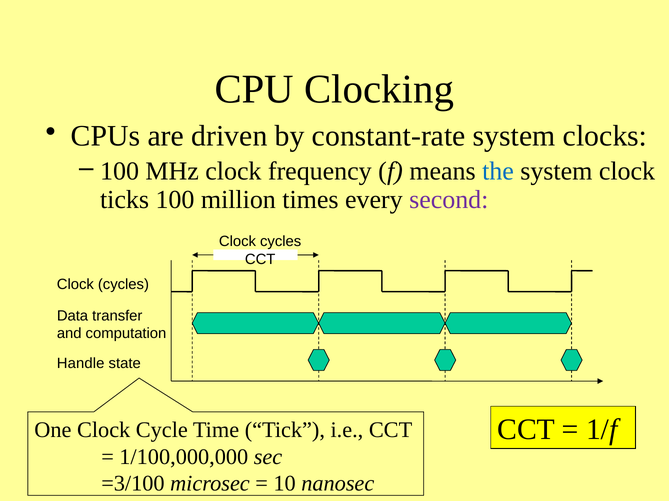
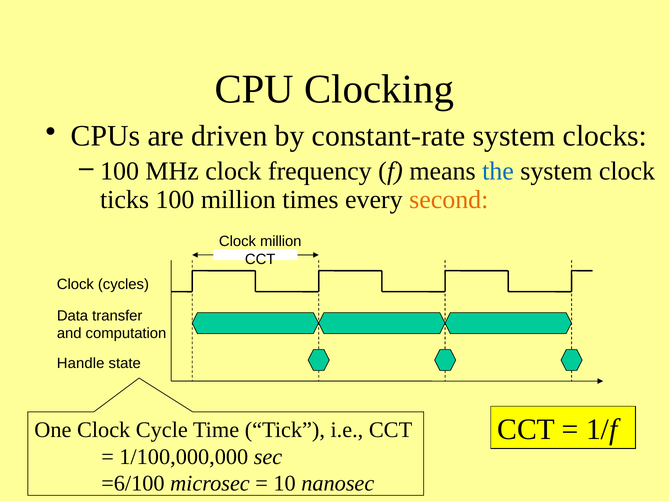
second colour: purple -> orange
cycles at (281, 242): cycles -> million
=3/100: =3/100 -> =6/100
